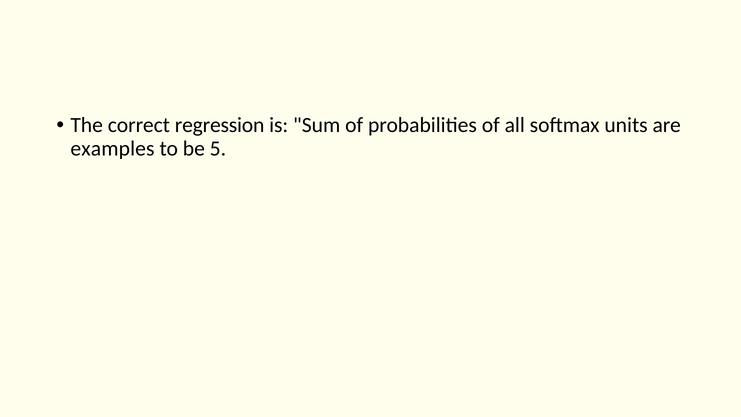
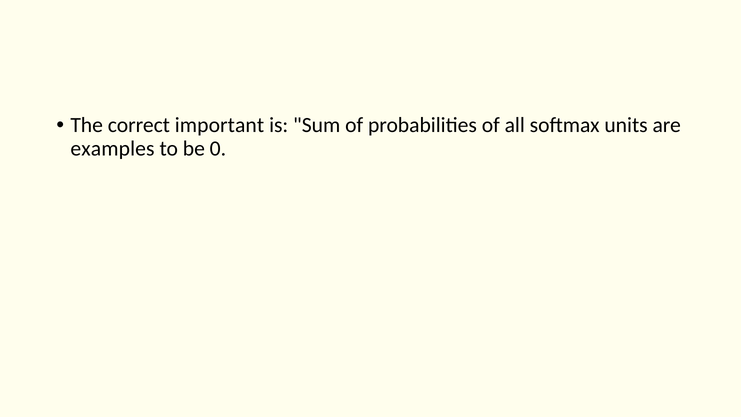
regression: regression -> important
5: 5 -> 0
